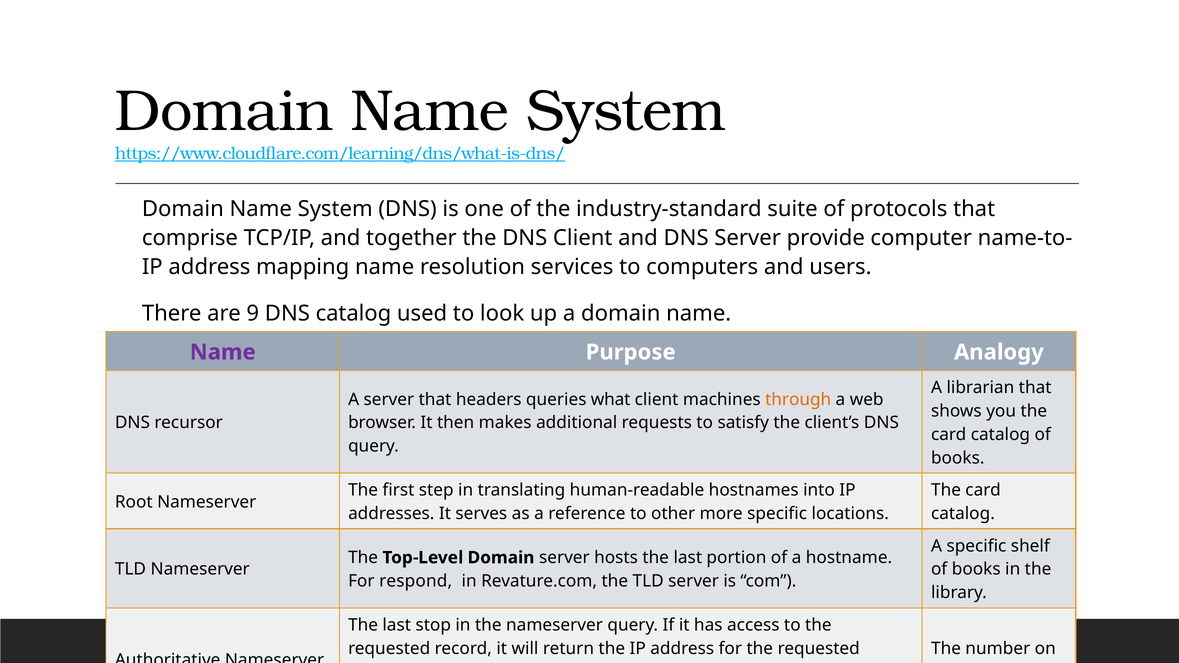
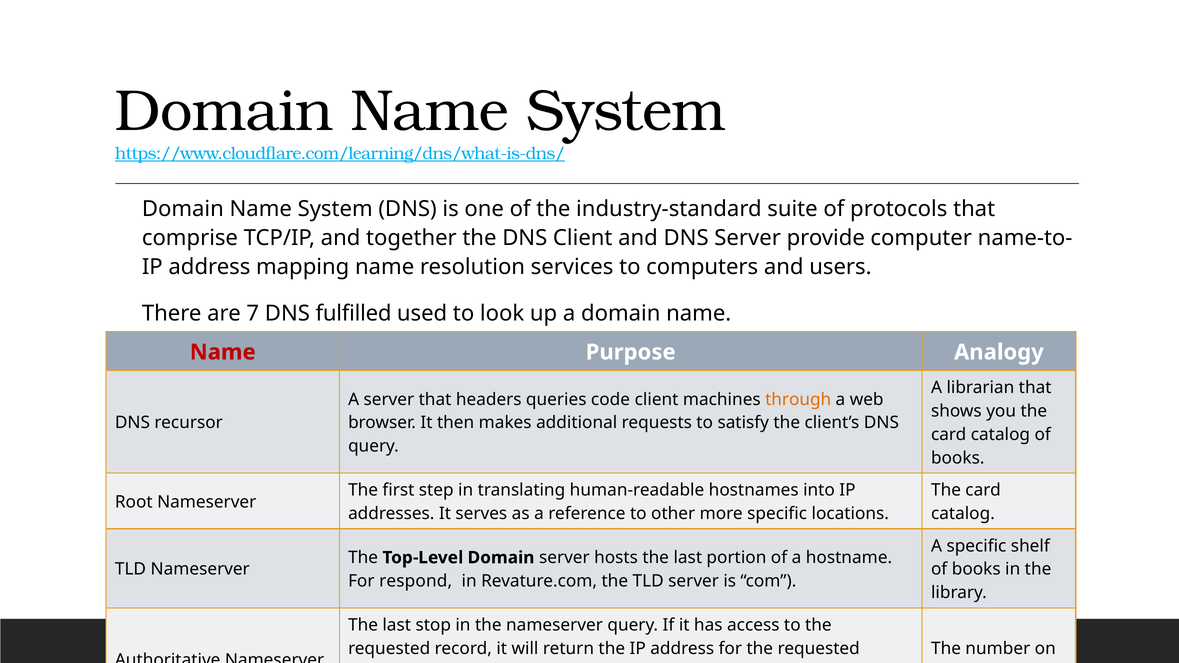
9: 9 -> 7
DNS catalog: catalog -> fulfilled
Name at (223, 352) colour: purple -> red
what: what -> code
